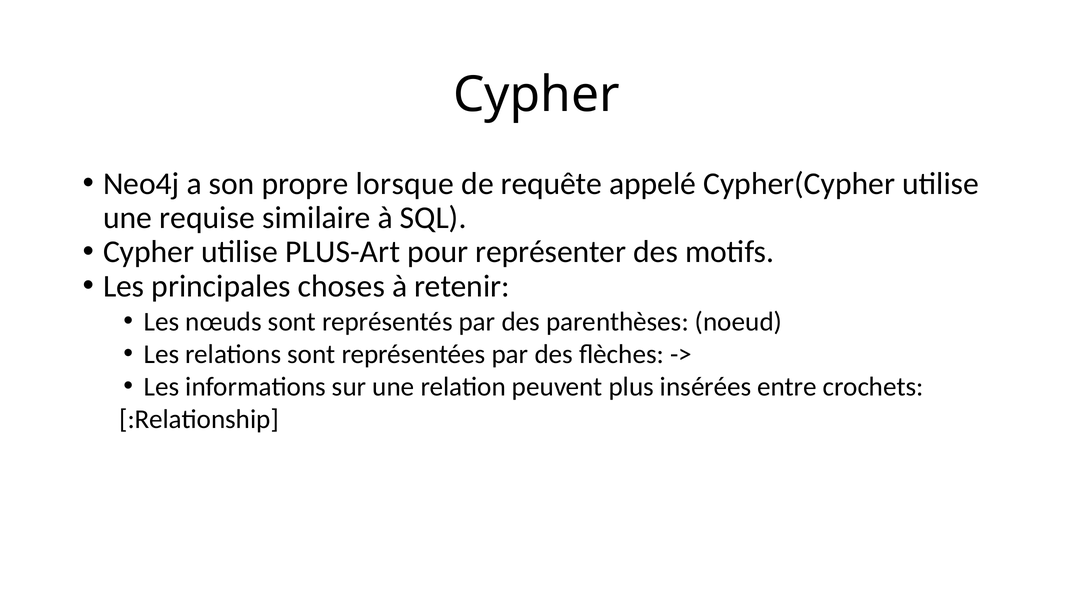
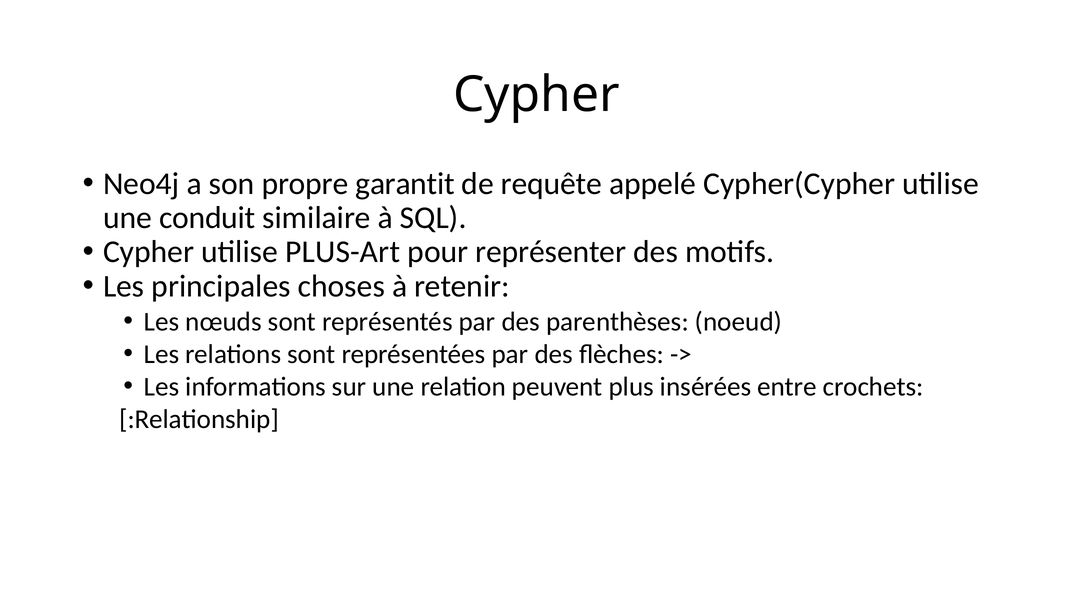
lorsque: lorsque -> garantit
requise: requise -> conduit
